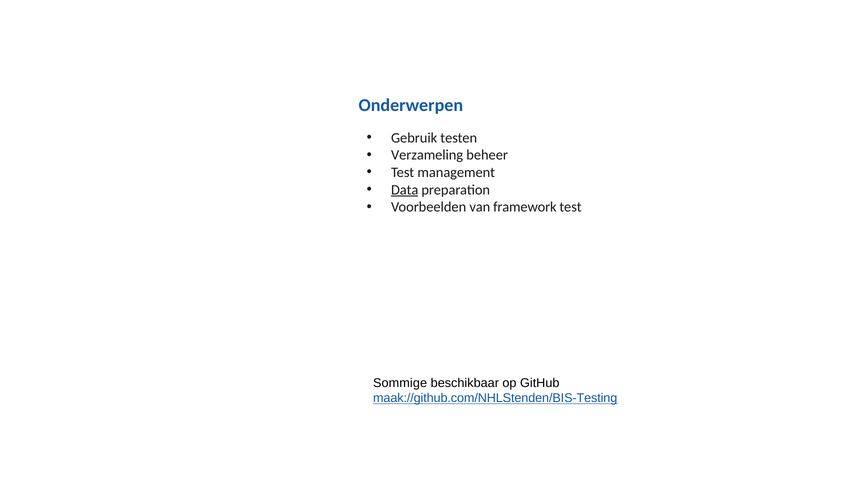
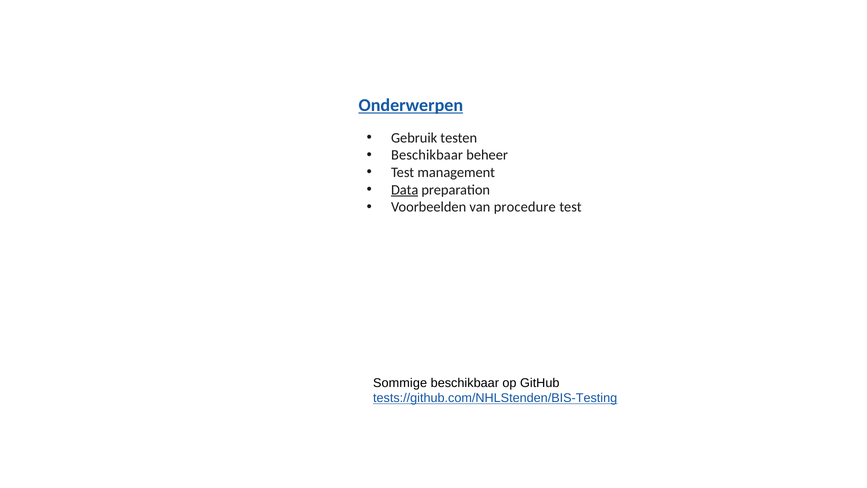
Onderwerpen underline: none -> present
Verzameling at (427, 155): Verzameling -> Beschikbaar
framework: framework -> procedure
maak://github.com/NHLStenden/BIS-Testing: maak://github.com/NHLStenden/BIS-Testing -> tests://github.com/NHLStenden/BIS-Testing
